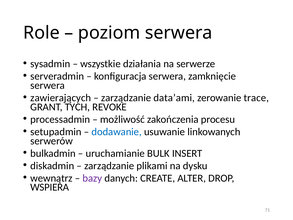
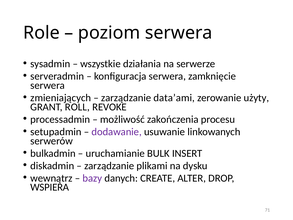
zawierających: zawierających -> zmieniających
trace: trace -> użyty
TYCH: TYCH -> ROLL
dodawanie colour: blue -> purple
